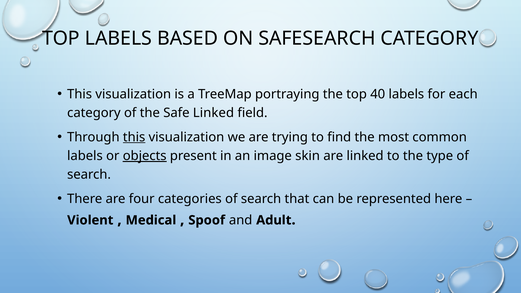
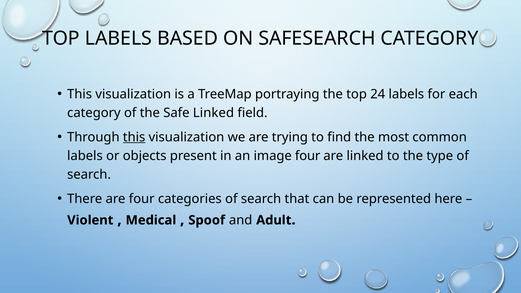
40: 40 -> 24
objects underline: present -> none
image skin: skin -> four
